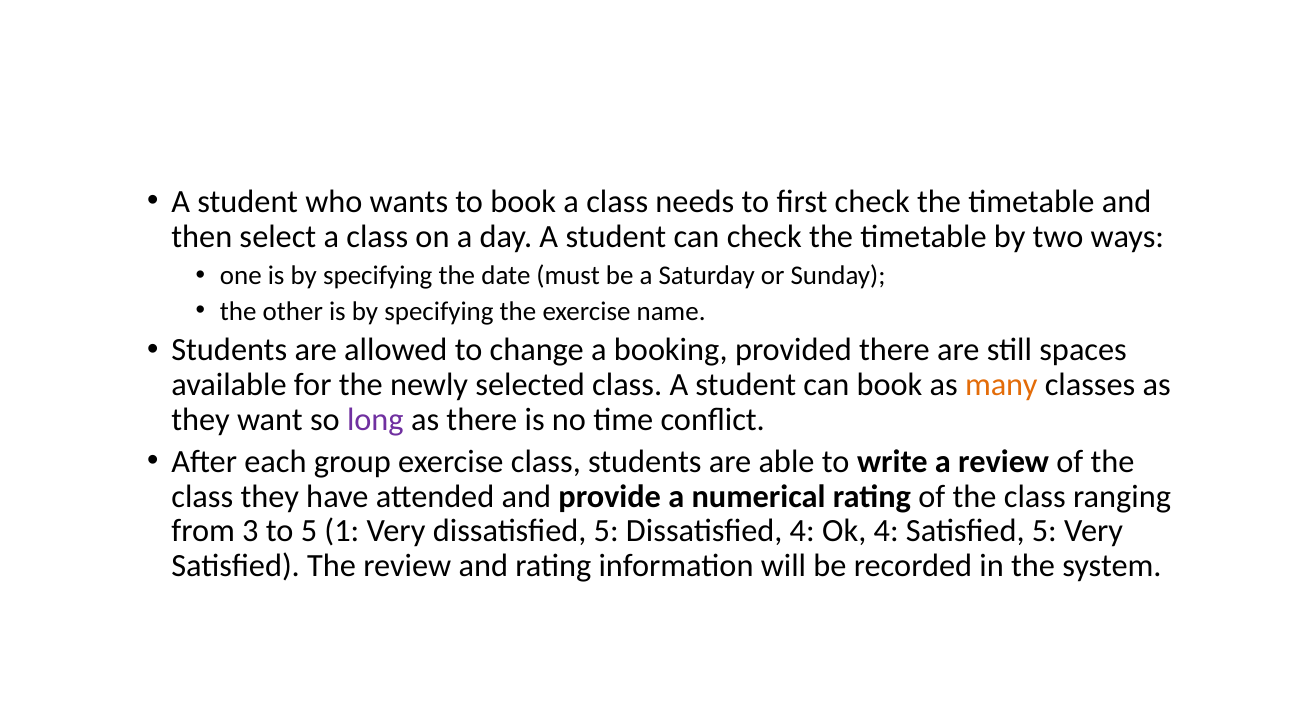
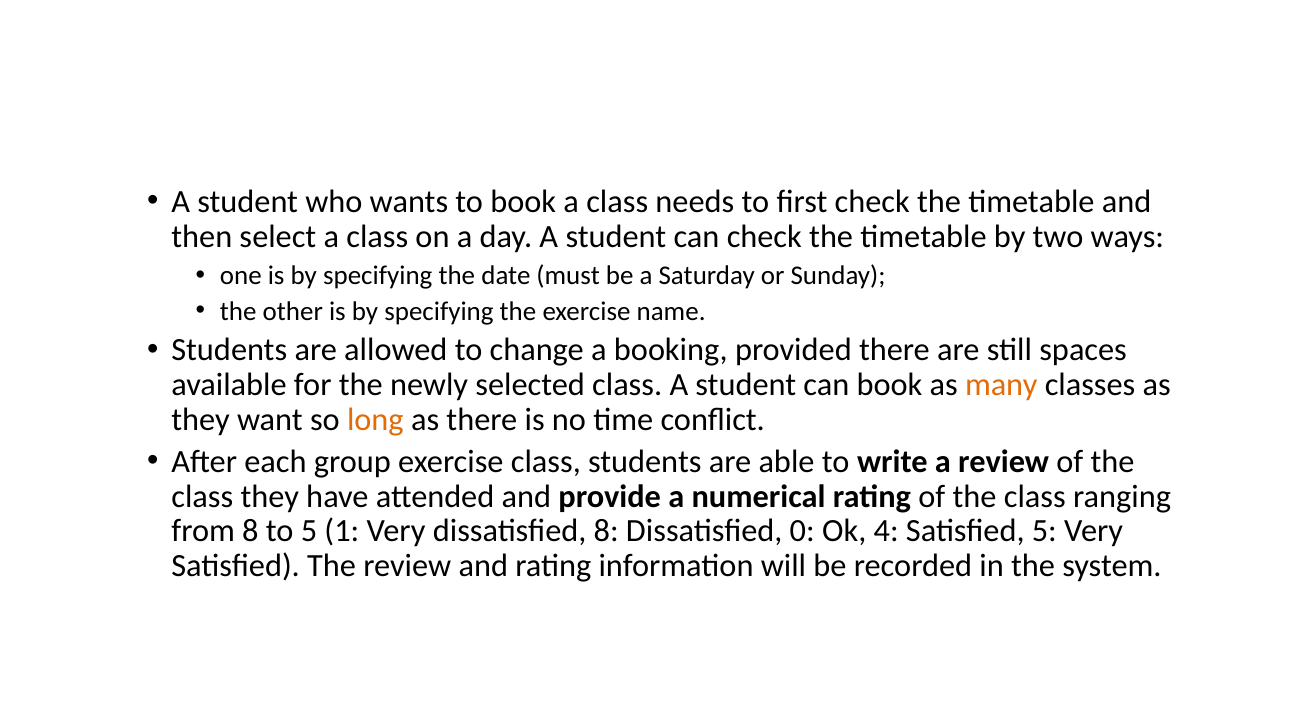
long colour: purple -> orange
from 3: 3 -> 8
dissatisfied 5: 5 -> 8
Dissatisfied 4: 4 -> 0
